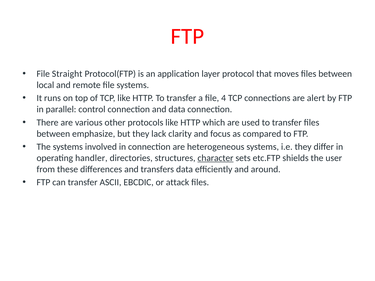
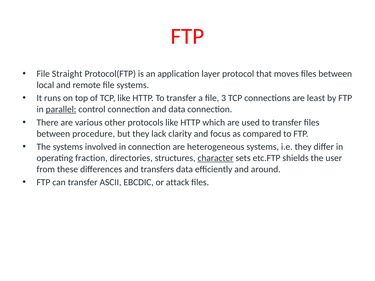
4: 4 -> 3
alert: alert -> least
parallel underline: none -> present
emphasize: emphasize -> procedure
handler: handler -> fraction
